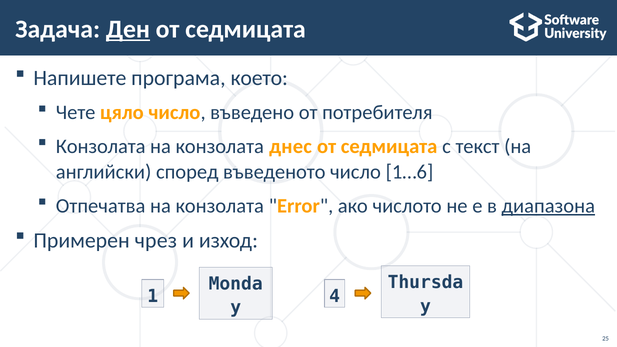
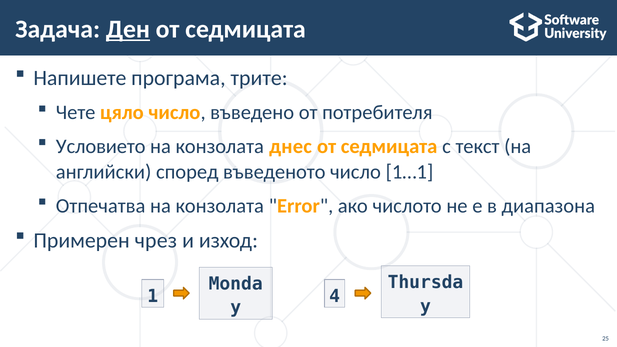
което: което -> трите
Конзолата at (101, 146): Конзолата -> Условието
1…6: 1…6 -> 1…1
диапазона underline: present -> none
